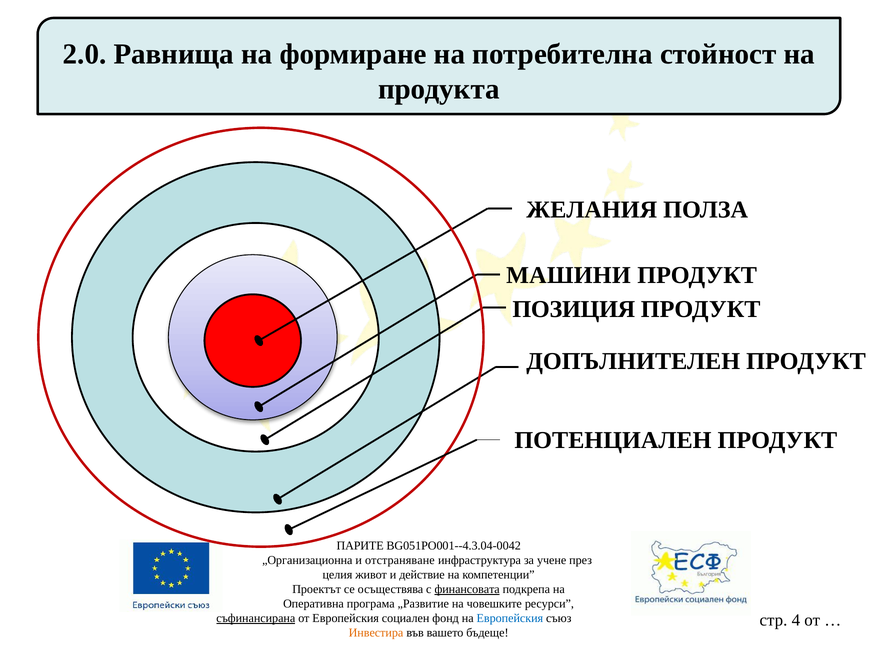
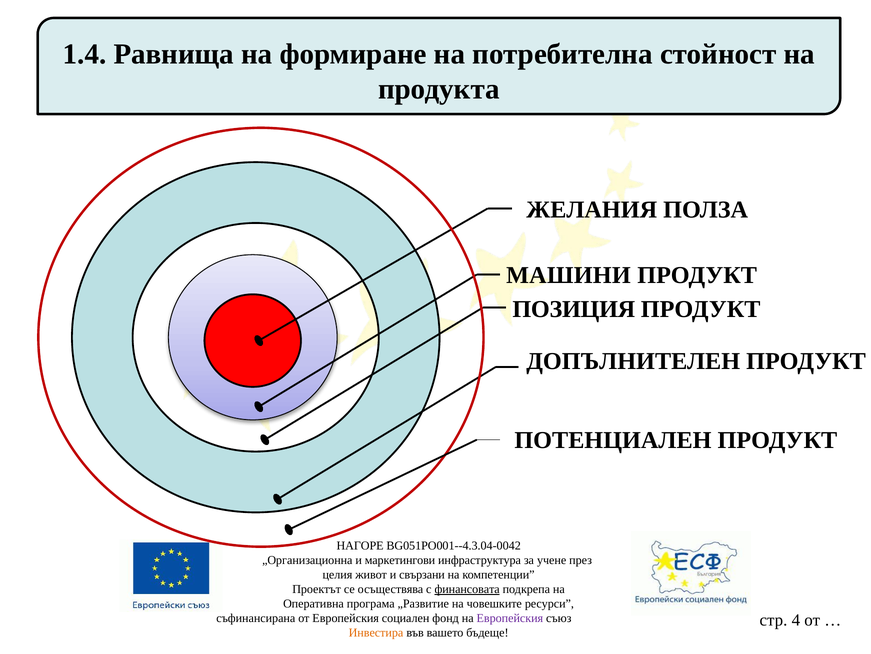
2.0: 2.0 -> 1.4
ПАРИТЕ: ПАРИТЕ -> НАГОРЕ
отстраняване: отстраняване -> маркетингови
действие: действие -> свързани
съфинансирана underline: present -> none
Европейския at (510, 618) colour: blue -> purple
